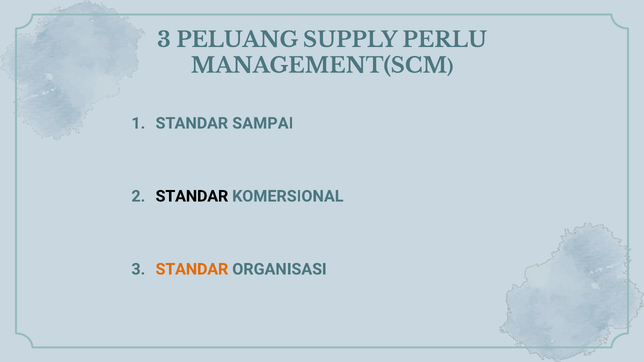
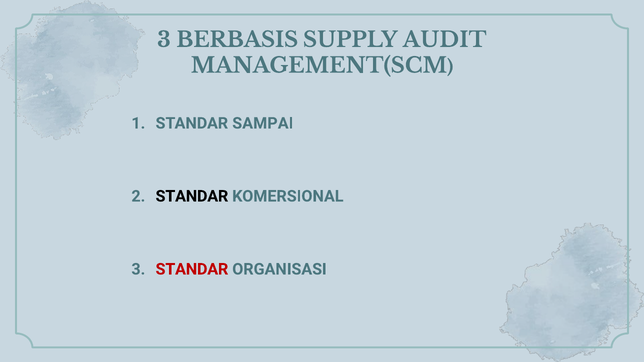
PELUANG: PELUANG -> BERBASIS
PERLU: PERLU -> AUDIT
STANDAR at (192, 269) colour: orange -> red
